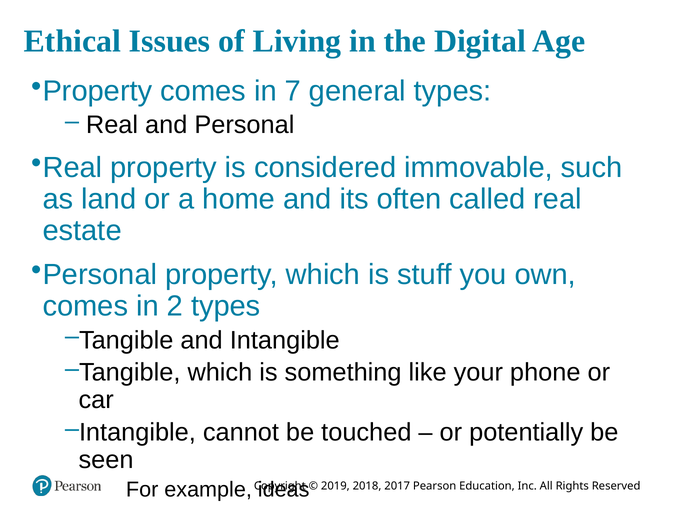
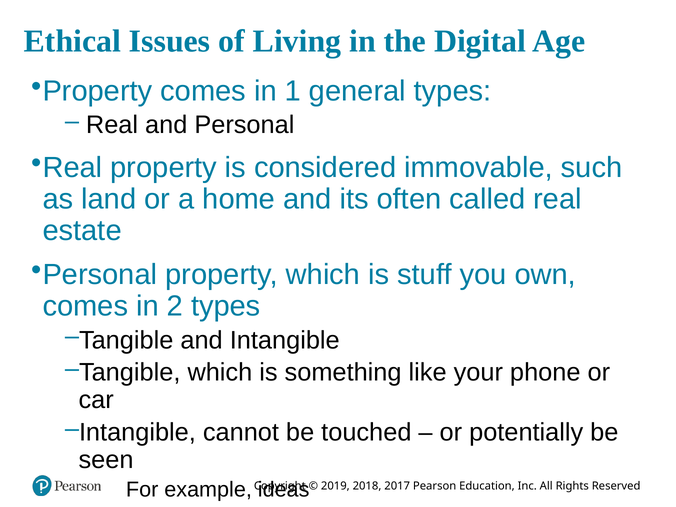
7: 7 -> 1
